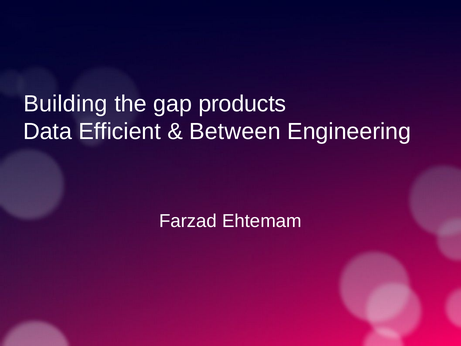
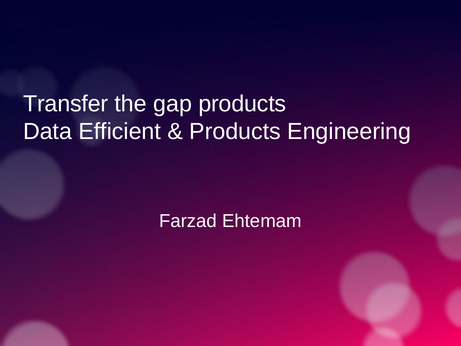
Building: Building -> Transfer
Between at (235, 132): Between -> Products
